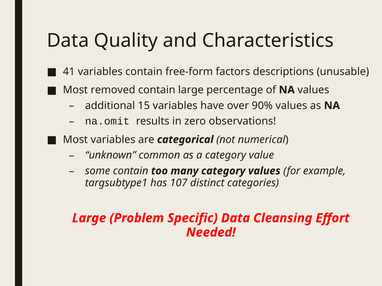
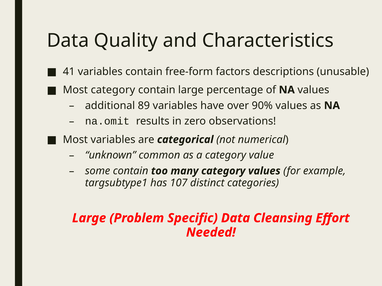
Most removed: removed -> category
15: 15 -> 89
